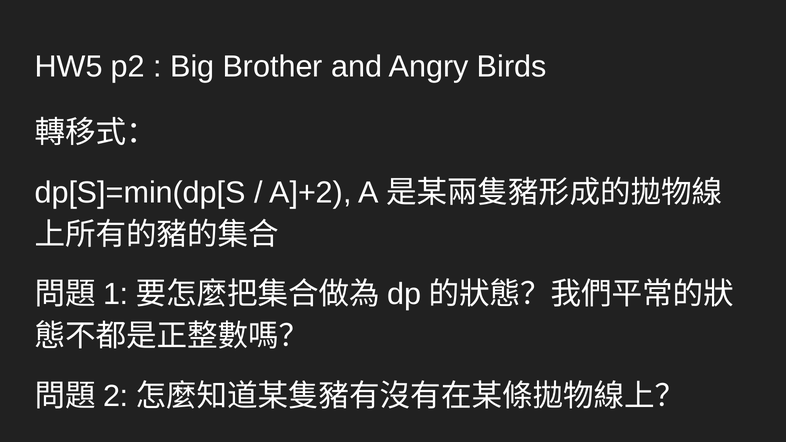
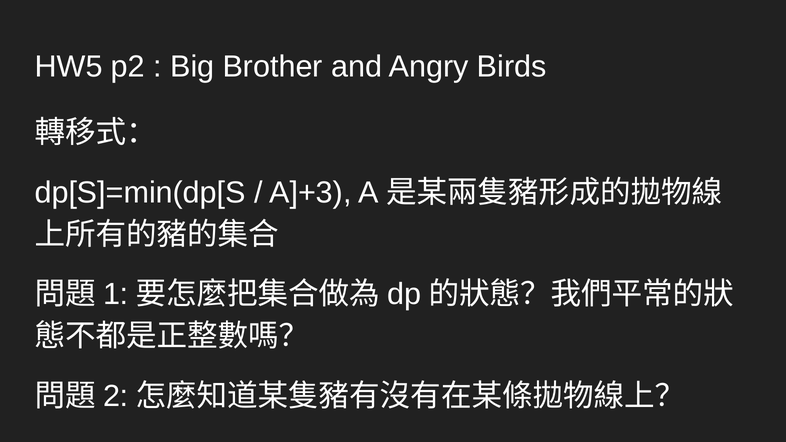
A]+2: A]+2 -> A]+3
